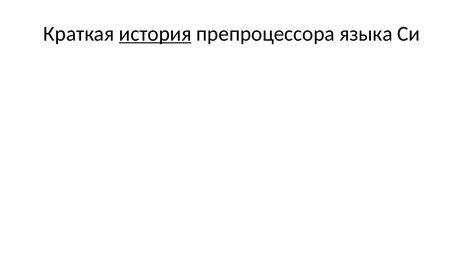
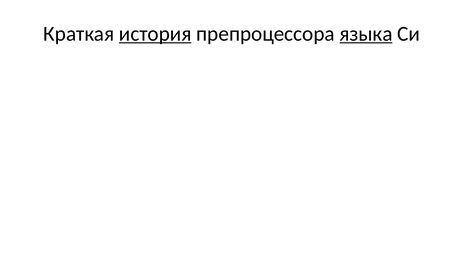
языка at (366, 34) underline: none -> present
